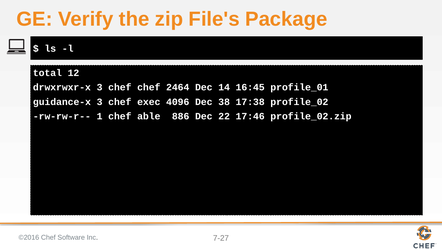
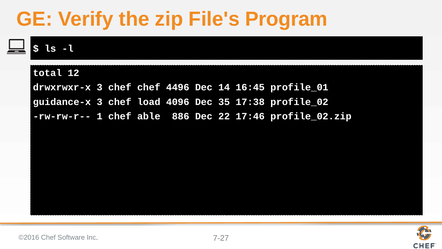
Package: Package -> Program
2464: 2464 -> 4496
exec: exec -> load
38: 38 -> 35
